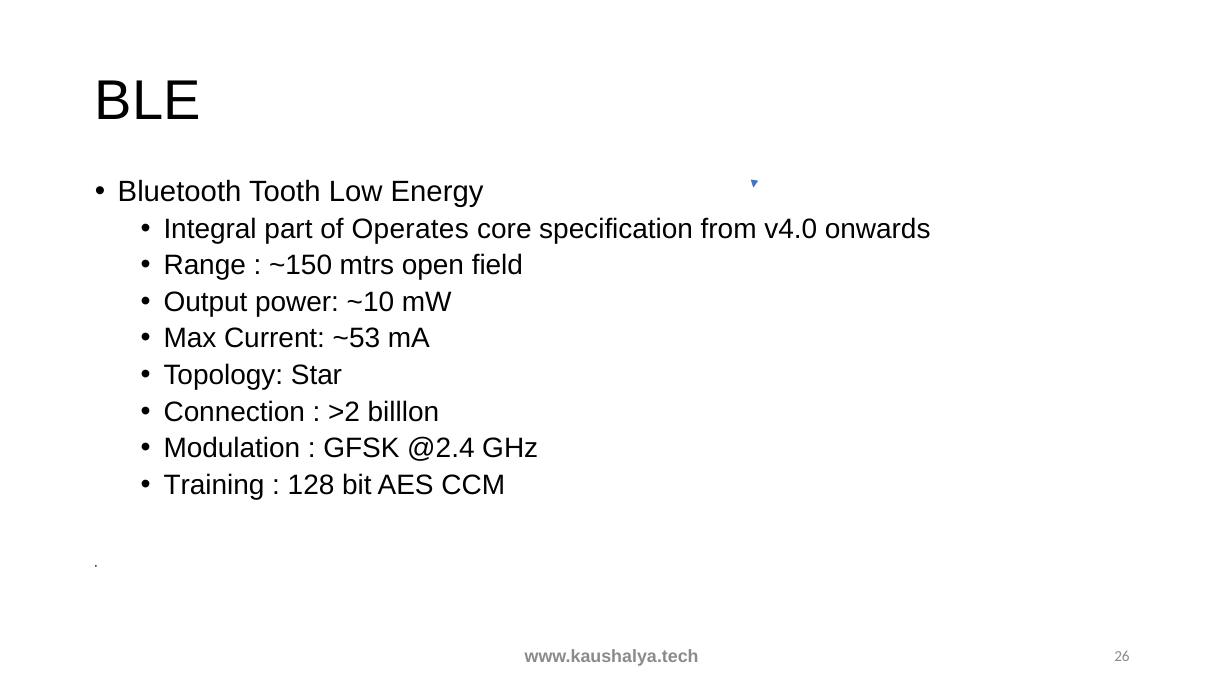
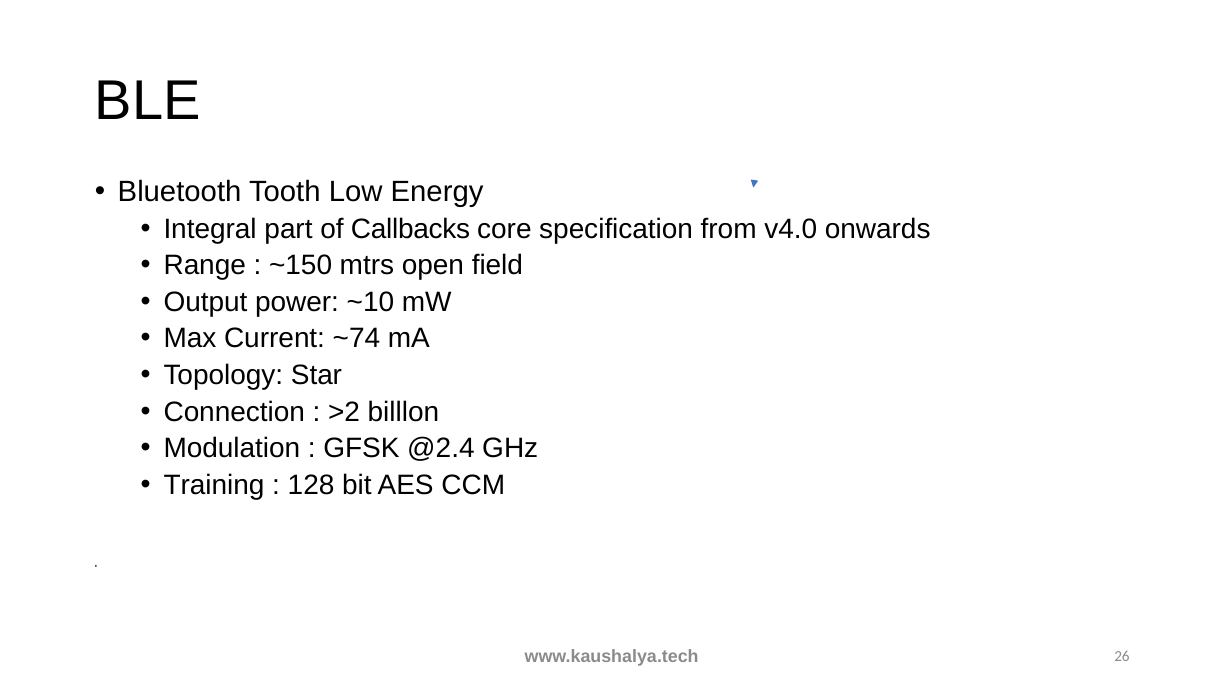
Operates: Operates -> Callbacks
~53: ~53 -> ~74
